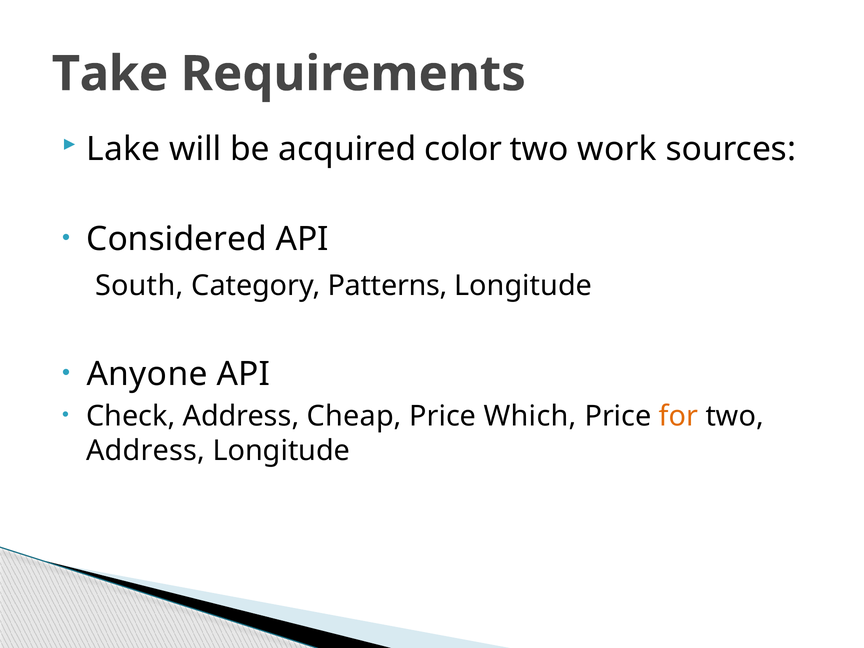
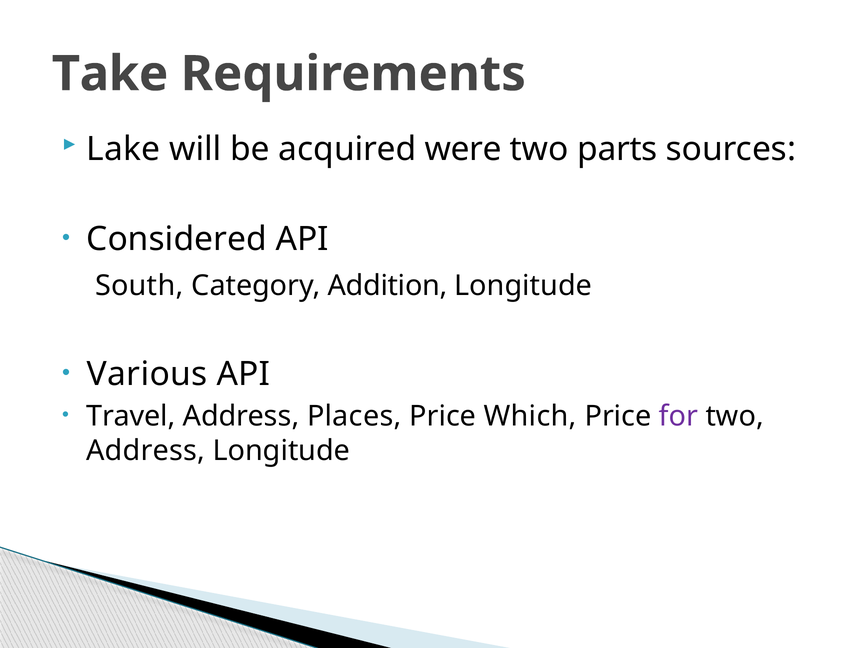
color: color -> were
work: work -> parts
Patterns: Patterns -> Addition
Anyone: Anyone -> Various
Check: Check -> Travel
Cheap: Cheap -> Places
for colour: orange -> purple
